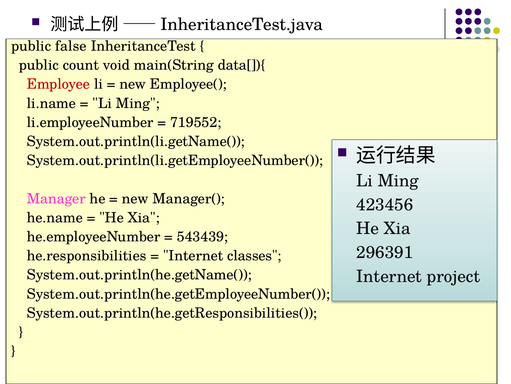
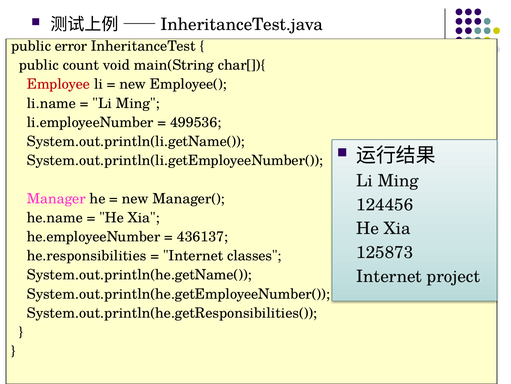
false: false -> error
data[]){: data[]){ -> char[]){
719552: 719552 -> 499536
423456: 423456 -> 124456
543439: 543439 -> 436137
296391: 296391 -> 125873
